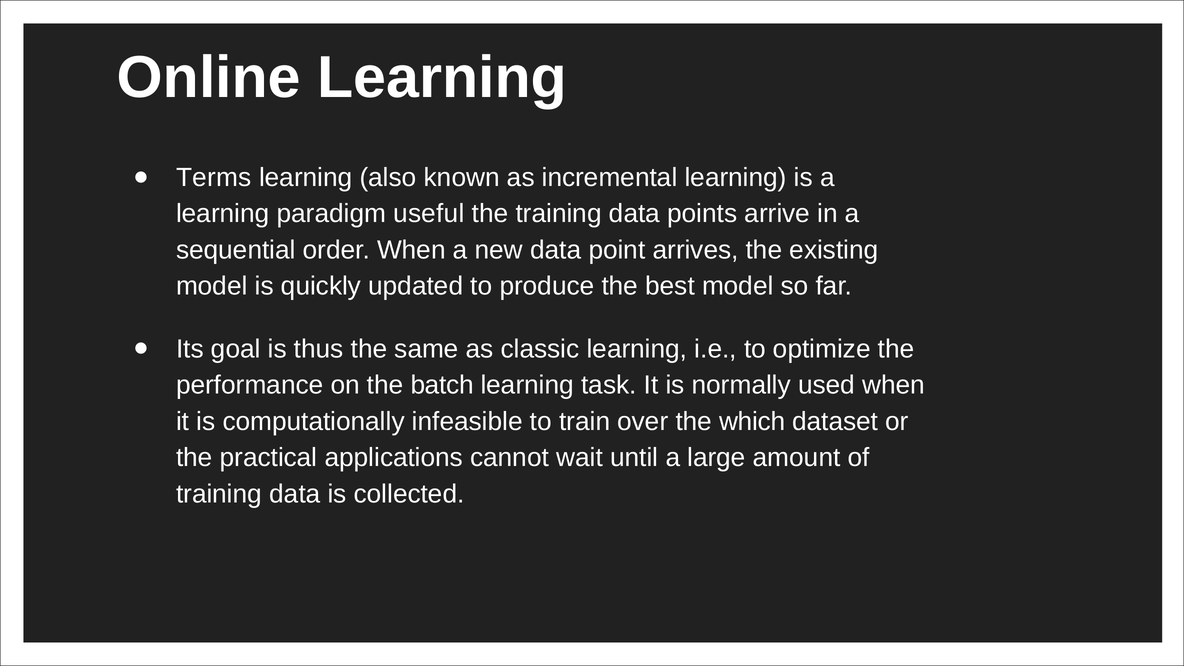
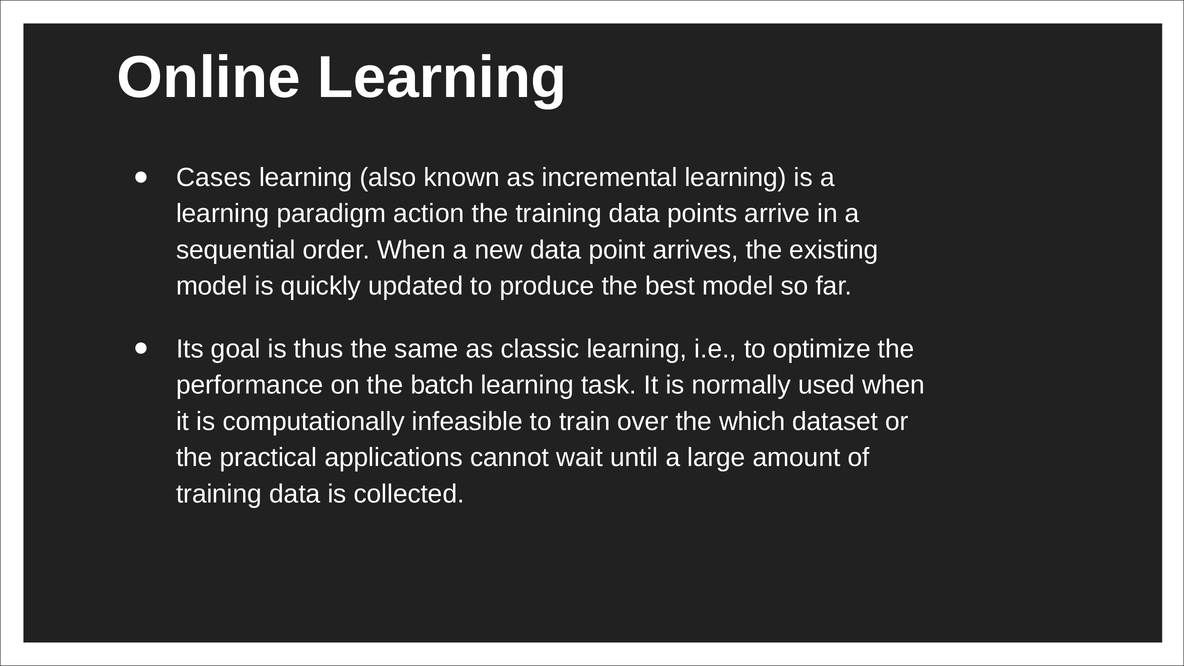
Terms: Terms -> Cases
useful: useful -> action
